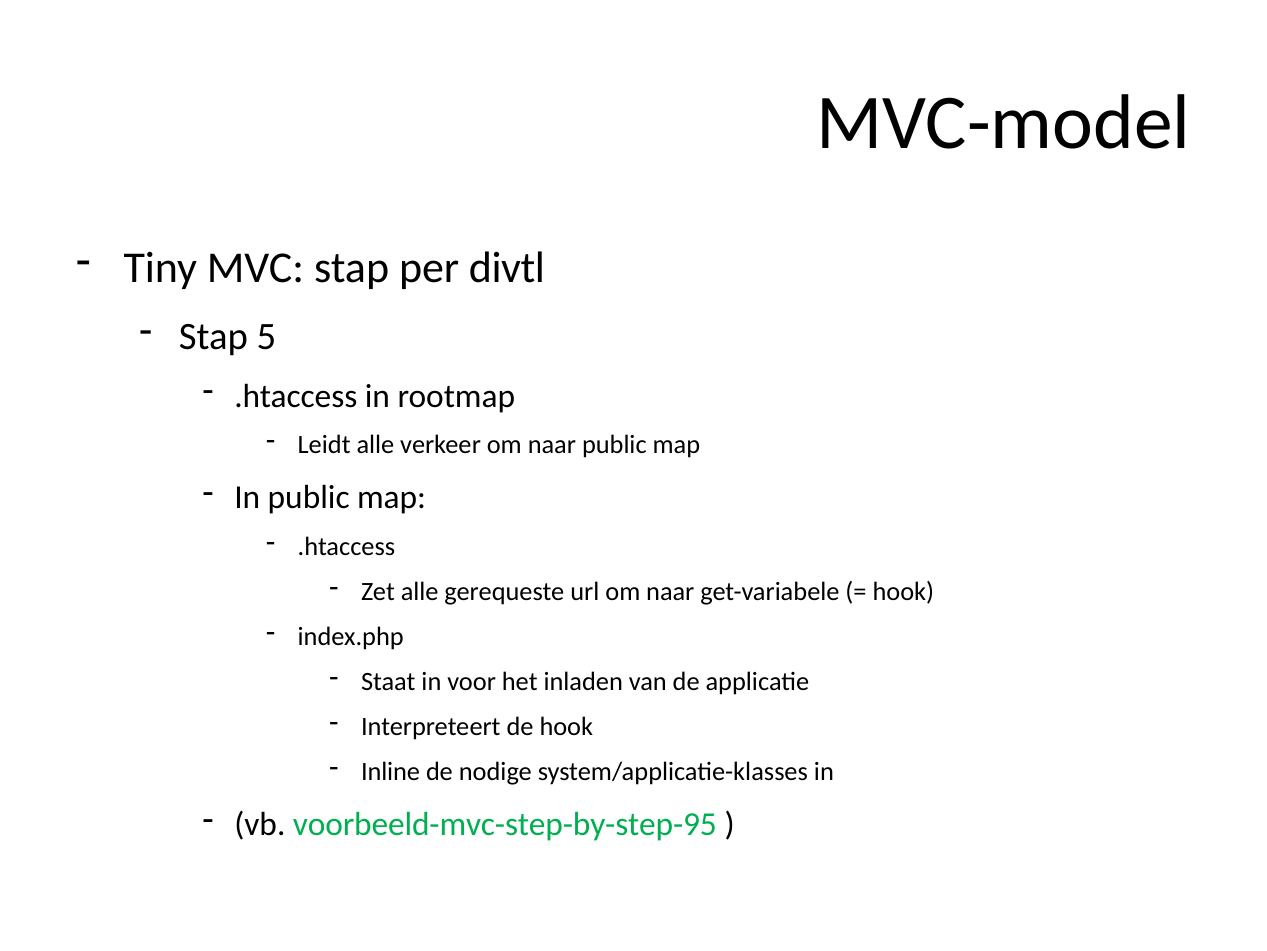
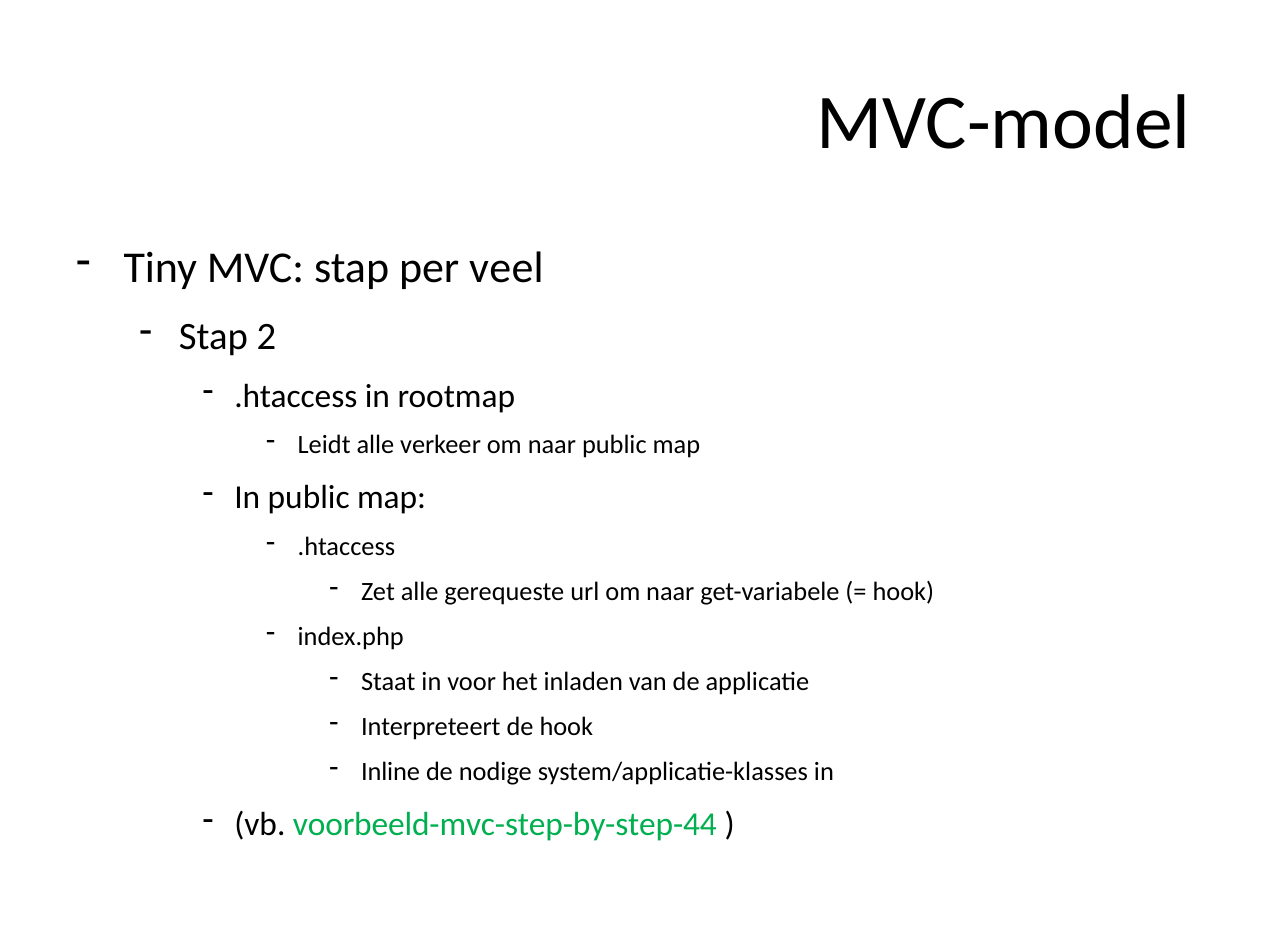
divtl: divtl -> veel
5: 5 -> 2
voorbeeld-mvc-step-by-step-95: voorbeeld-mvc-step-by-step-95 -> voorbeeld-mvc-step-by-step-44
